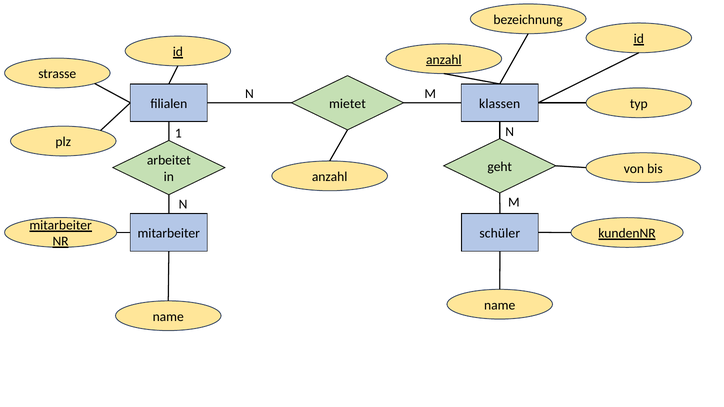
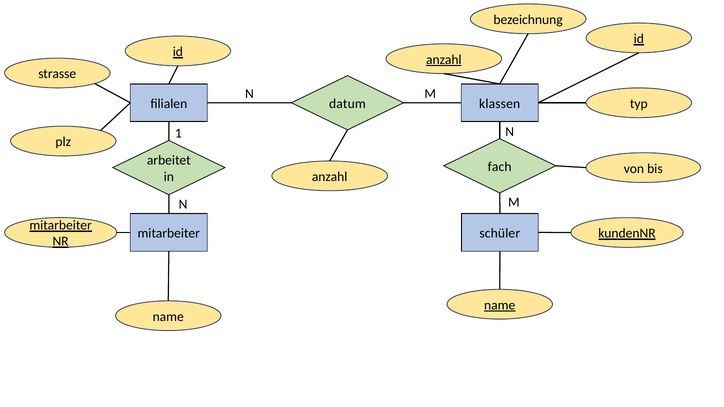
mietet: mietet -> datum
geht: geht -> fach
name at (500, 305) underline: none -> present
